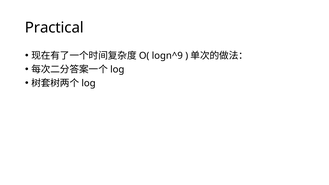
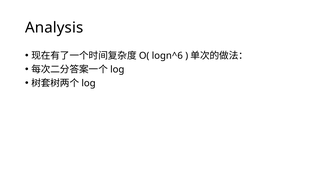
Practical: Practical -> Analysis
logn^9: logn^9 -> logn^6
